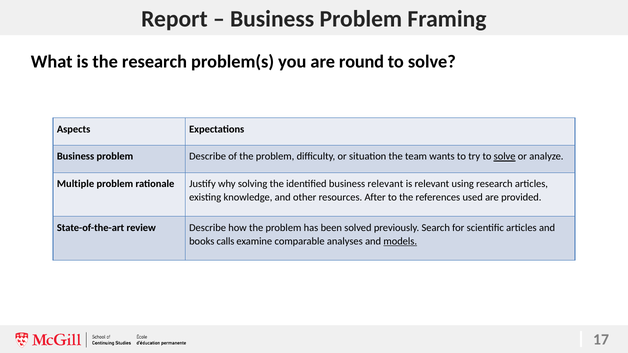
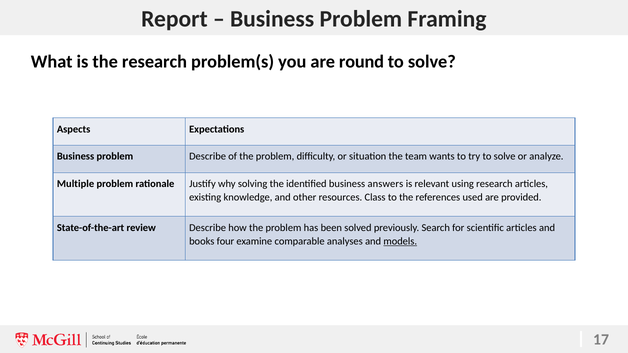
solve at (505, 157) underline: present -> none
business relevant: relevant -> answers
After: After -> Class
calls: calls -> four
